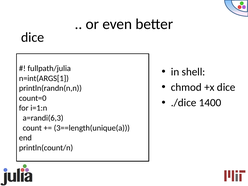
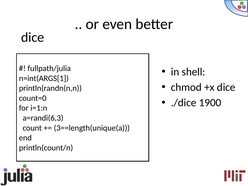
1400: 1400 -> 1900
